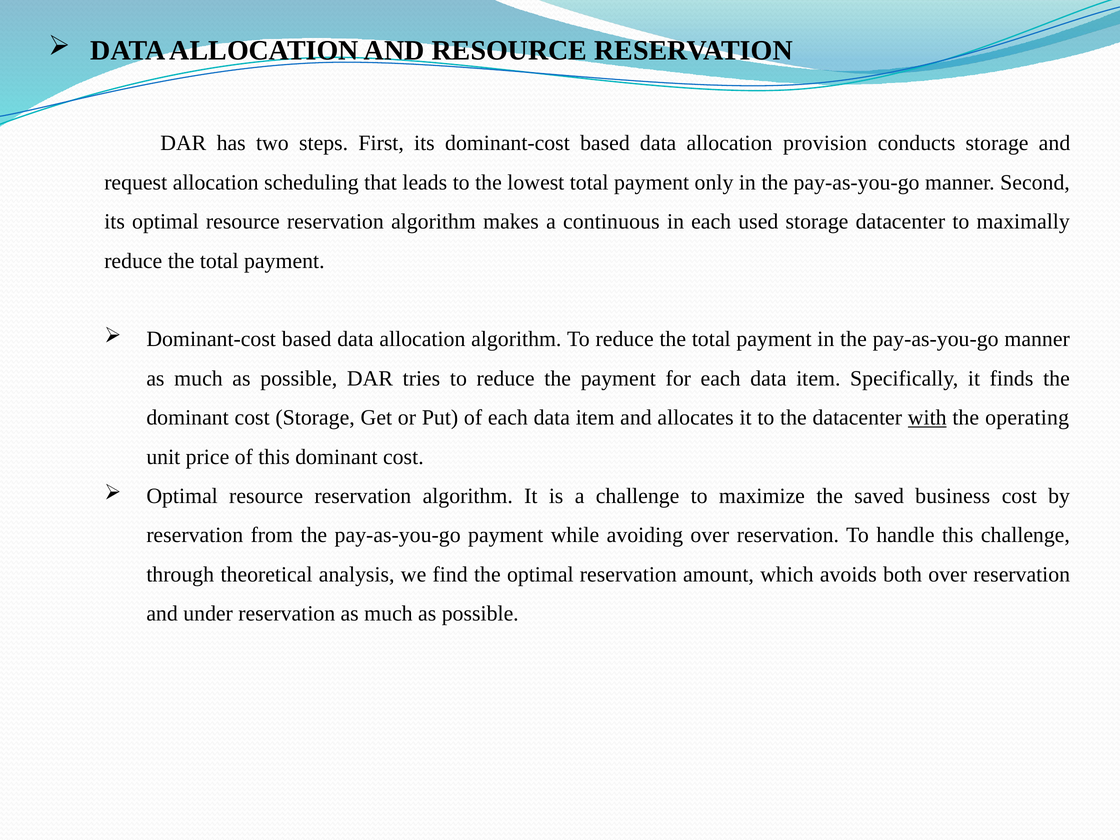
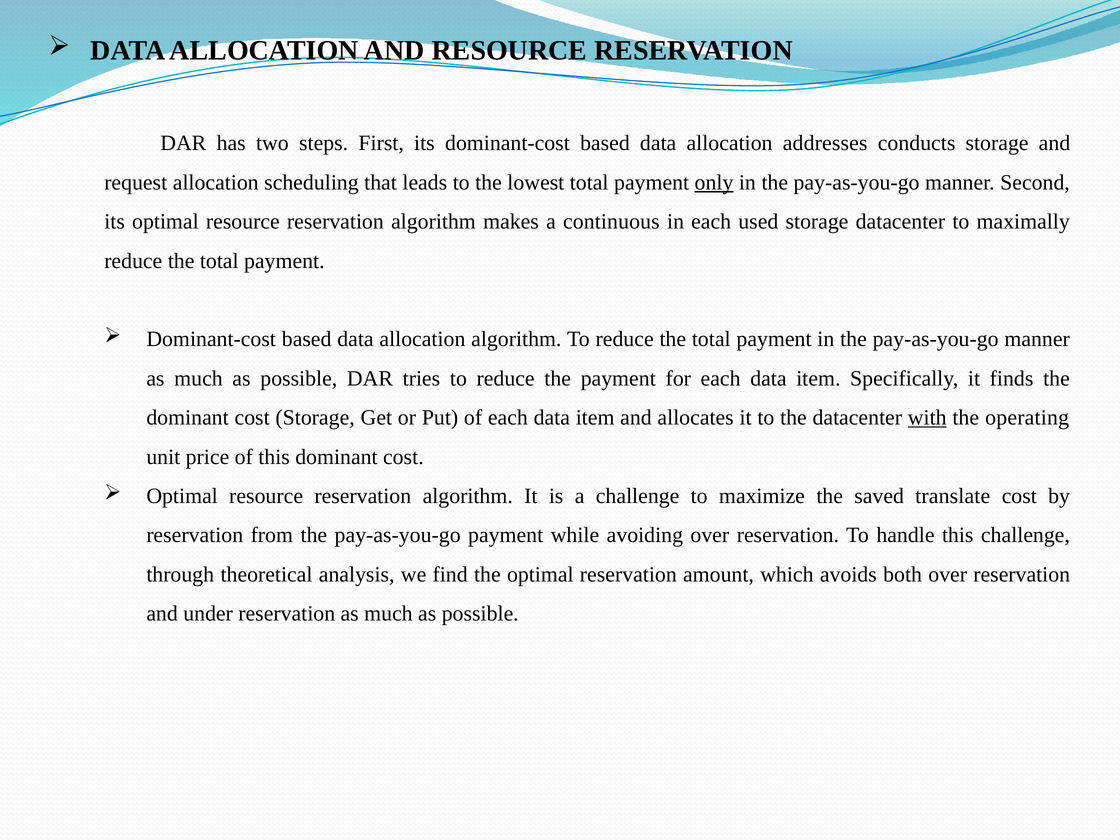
provision: provision -> addresses
only underline: none -> present
business: business -> translate
